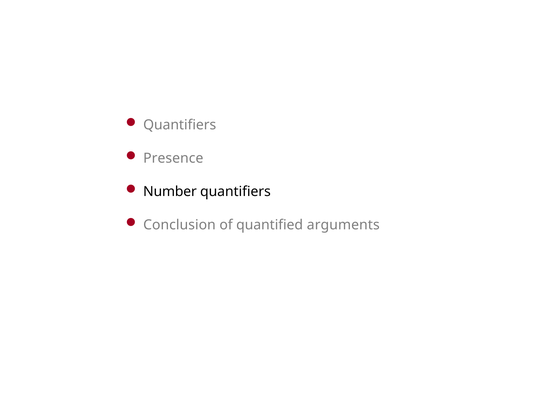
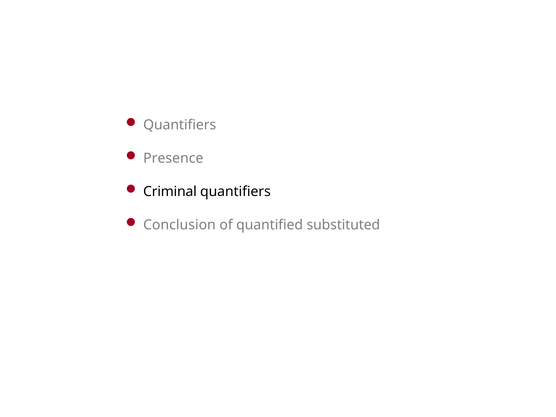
Number: Number -> Criminal
arguments: arguments -> substituted
